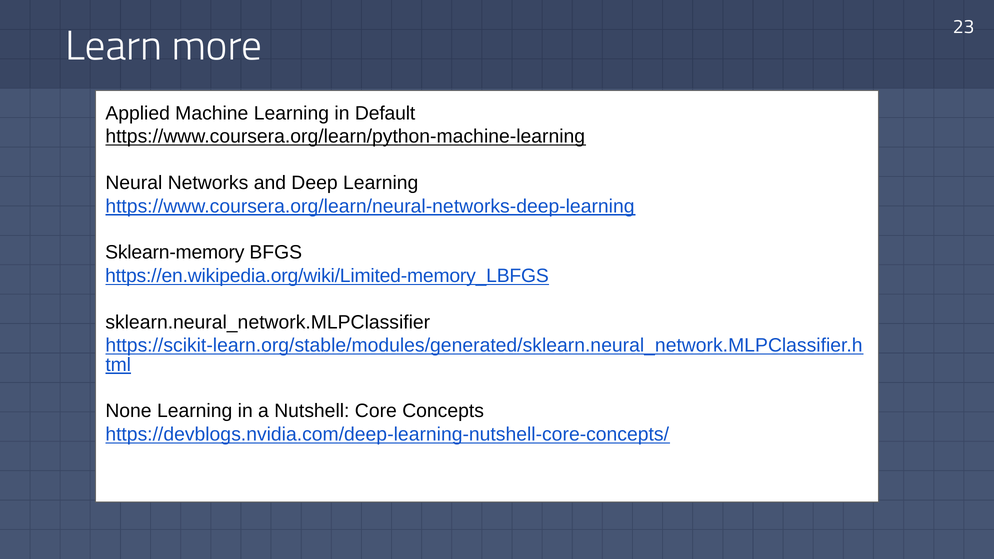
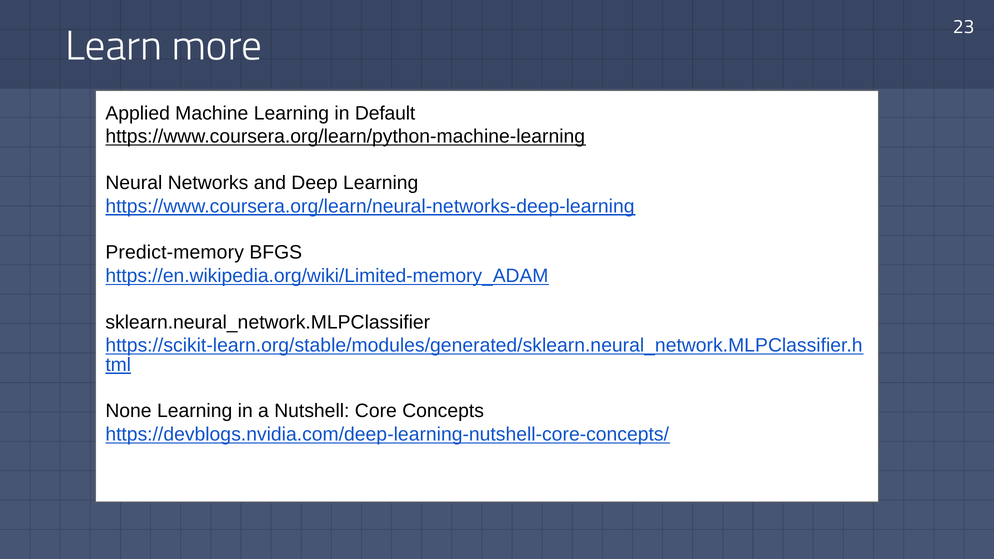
Sklearn-memory: Sklearn-memory -> Predict-memory
https://en.wikipedia.org/wiki/Limited-memory_LBFGS: https://en.wikipedia.org/wiki/Limited-memory_LBFGS -> https://en.wikipedia.org/wiki/Limited-memory_ADAM
